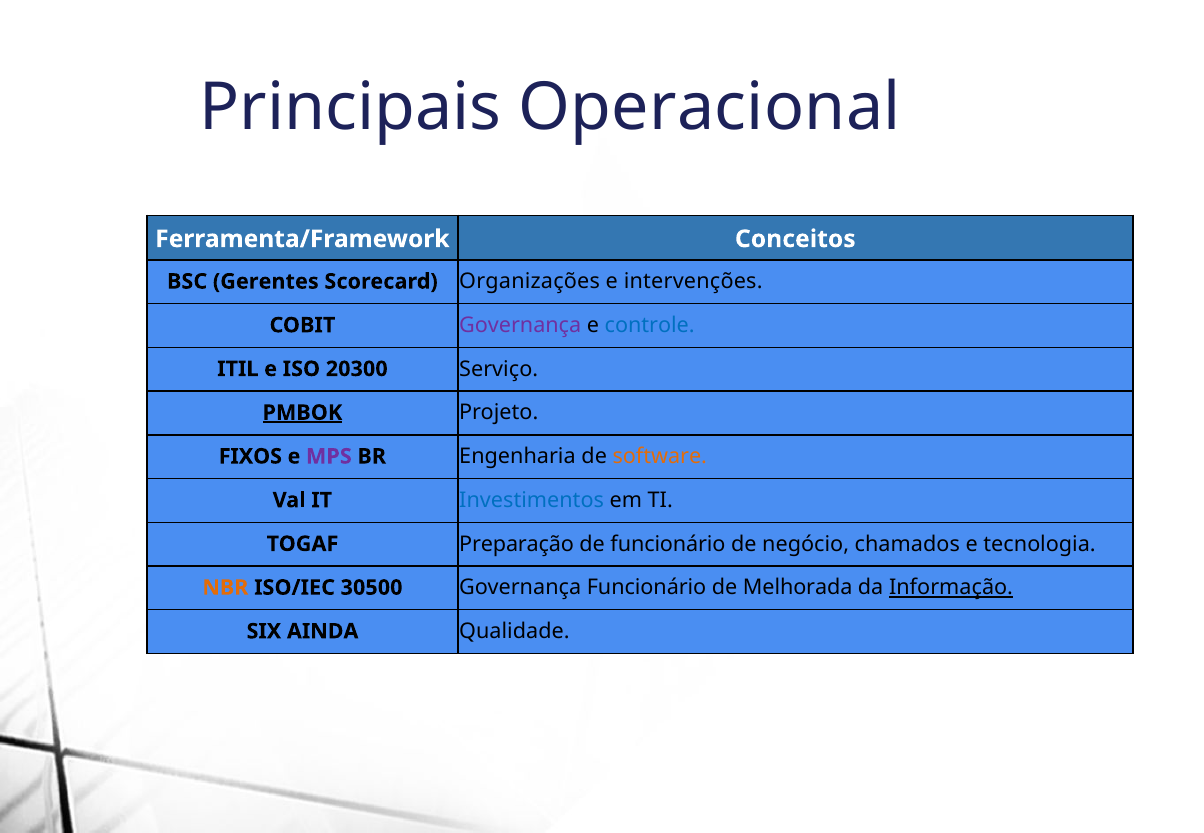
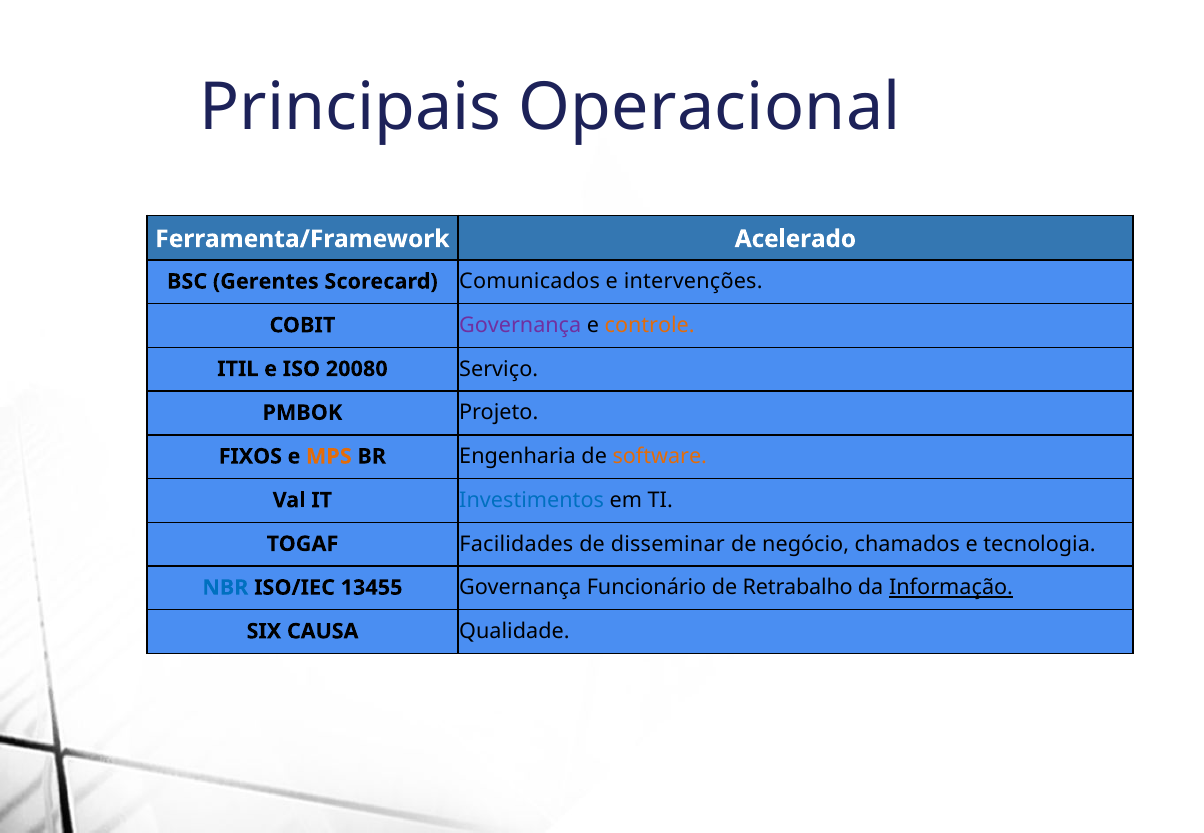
Conceitos: Conceitos -> Acelerado
Organizações: Organizações -> Comunicados
controle colour: blue -> orange
20300: 20300 -> 20080
PMBOK underline: present -> none
MPS colour: purple -> orange
Preparação: Preparação -> Facilidades
de funcionário: funcionário -> disseminar
NBR colour: orange -> blue
30500: 30500 -> 13455
Melhorada: Melhorada -> Retrabalho
AINDA: AINDA -> CAUSA
